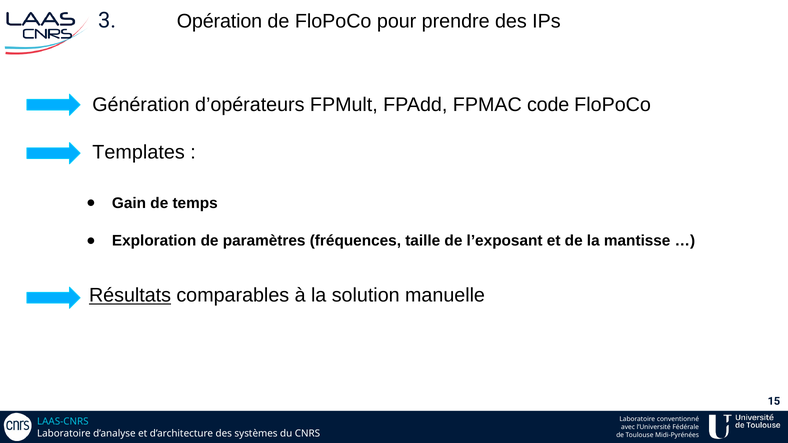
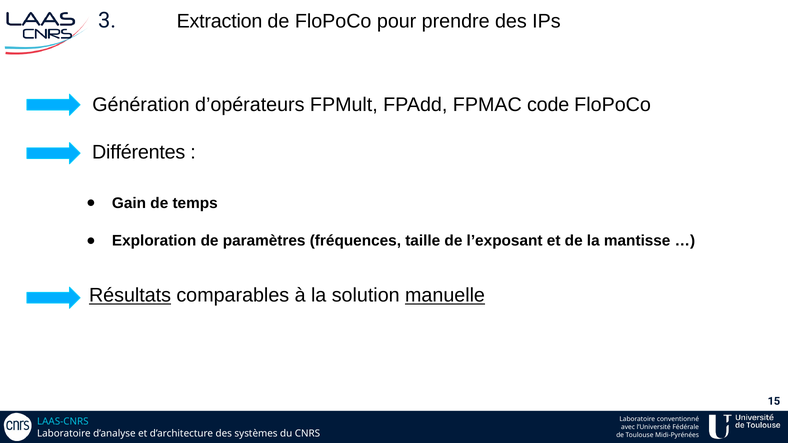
Opération: Opération -> Extraction
Templates: Templates -> Différentes
manuelle underline: none -> present
